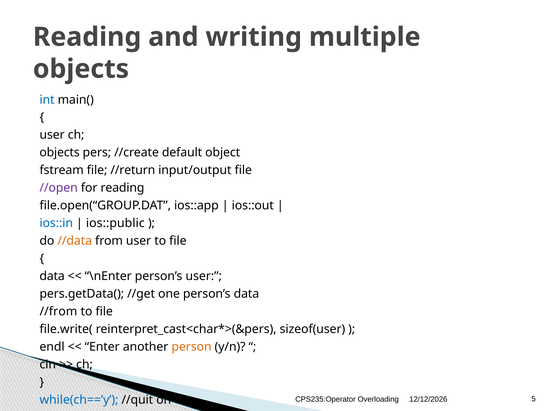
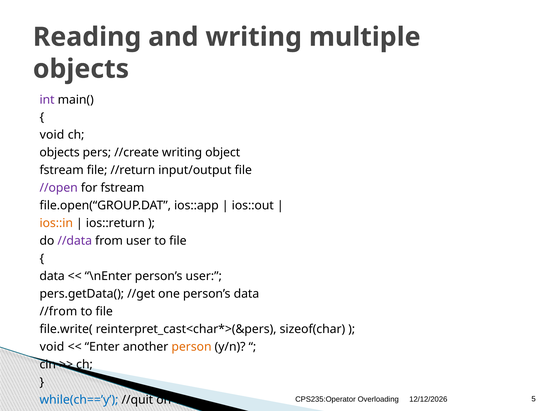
int colour: blue -> purple
user at (52, 135): user -> void
//create default: default -> writing
for reading: reading -> fstream
ios::in colour: blue -> orange
ios::public: ios::public -> ios::return
//data colour: orange -> purple
sizeof(user: sizeof(user -> sizeof(char
endl at (52, 347): endl -> void
